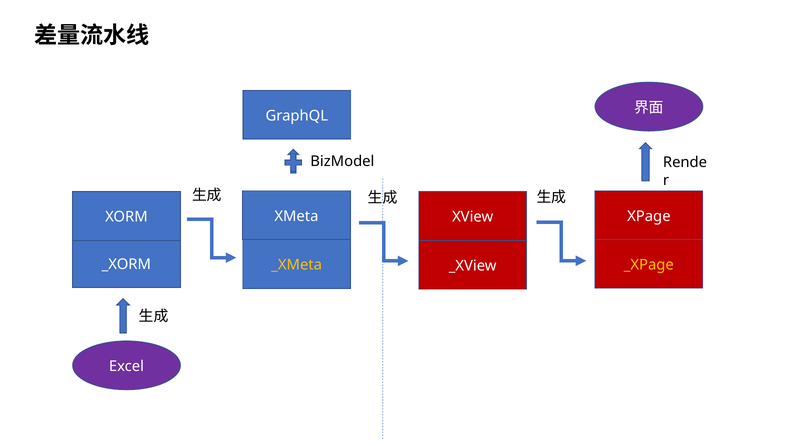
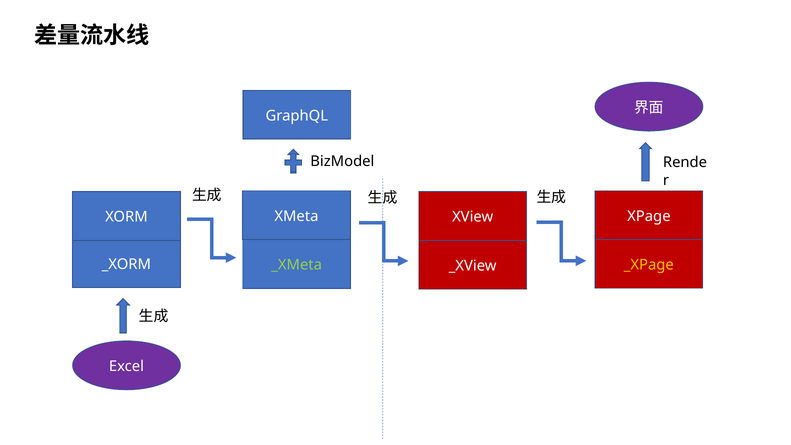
_XMeta colour: yellow -> light green
